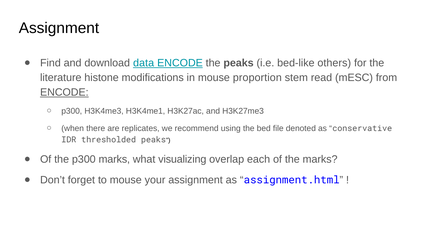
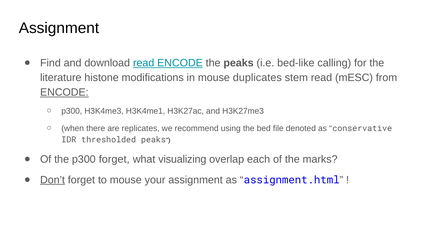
download data: data -> read
others: others -> calling
proportion: proportion -> duplicates
p300 marks: marks -> forget
Don’t underline: none -> present
